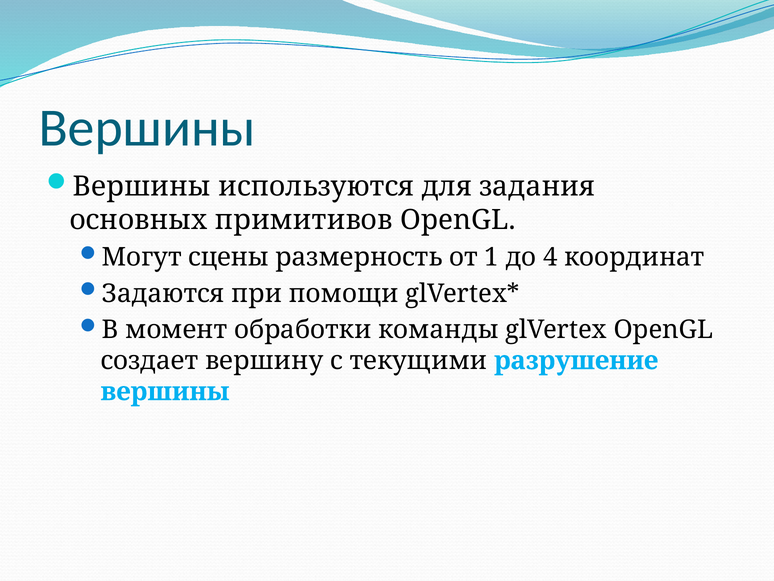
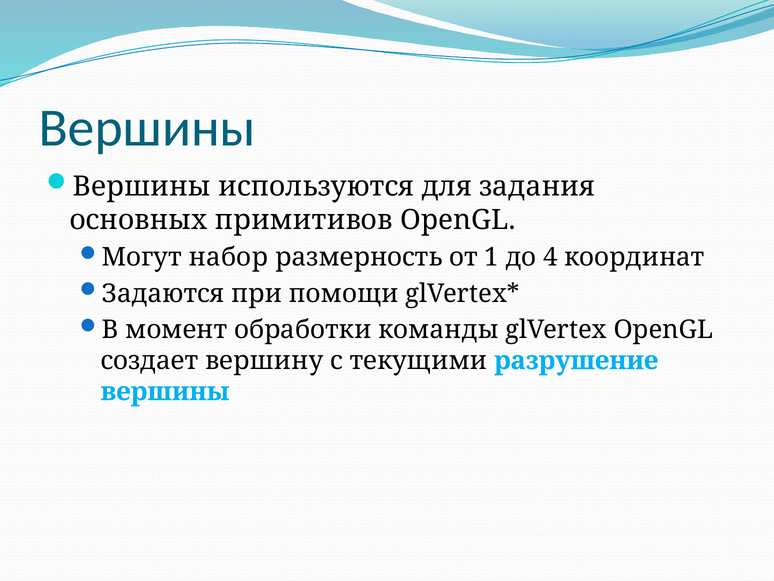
сцены: сцены -> набор
